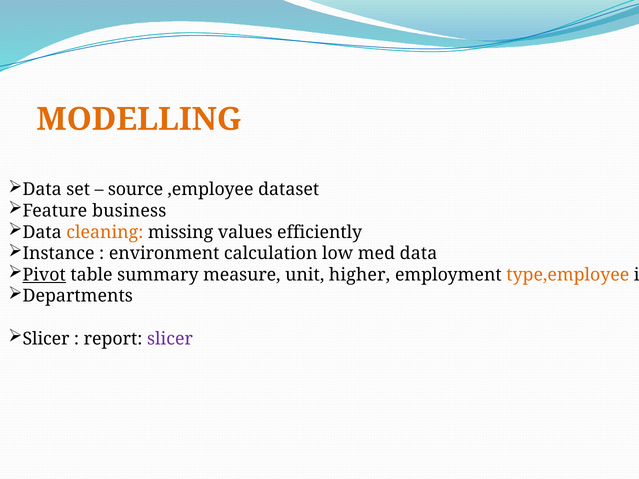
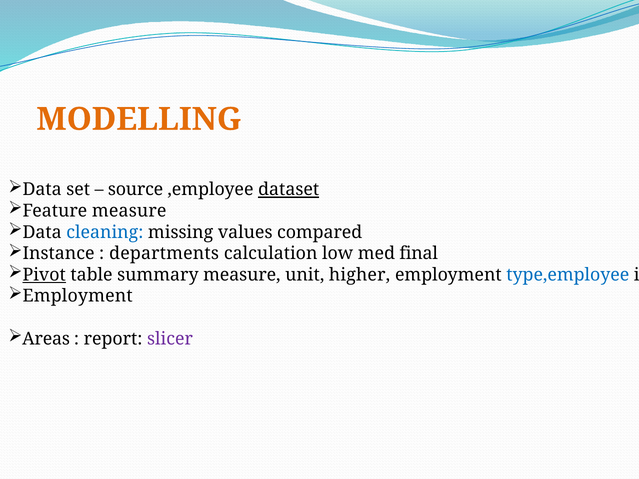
dataset underline: none -> present
Feature business: business -> measure
cleaning colour: orange -> blue
efficiently: efficiently -> compared
environment: environment -> departments
med data: data -> final
type,employee colour: orange -> blue
Departments at (78, 296): Departments -> Employment
Slicer at (46, 339): Slicer -> Areas
